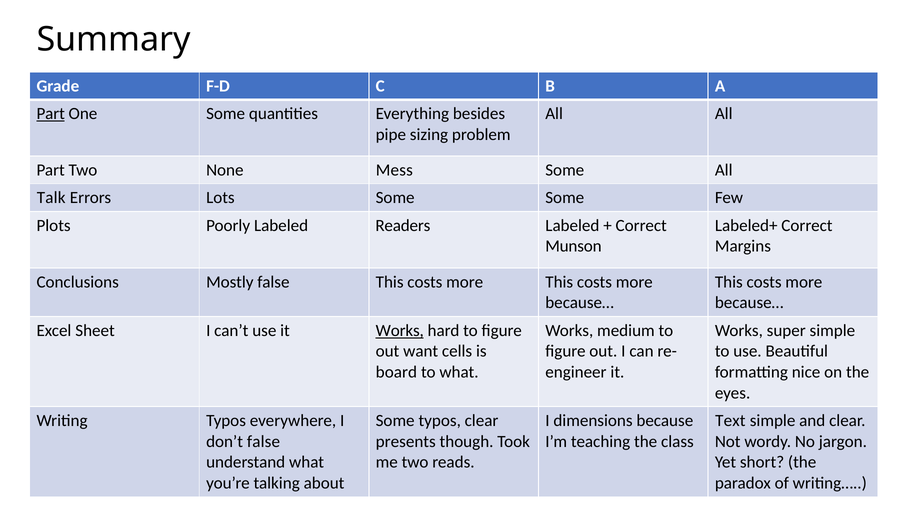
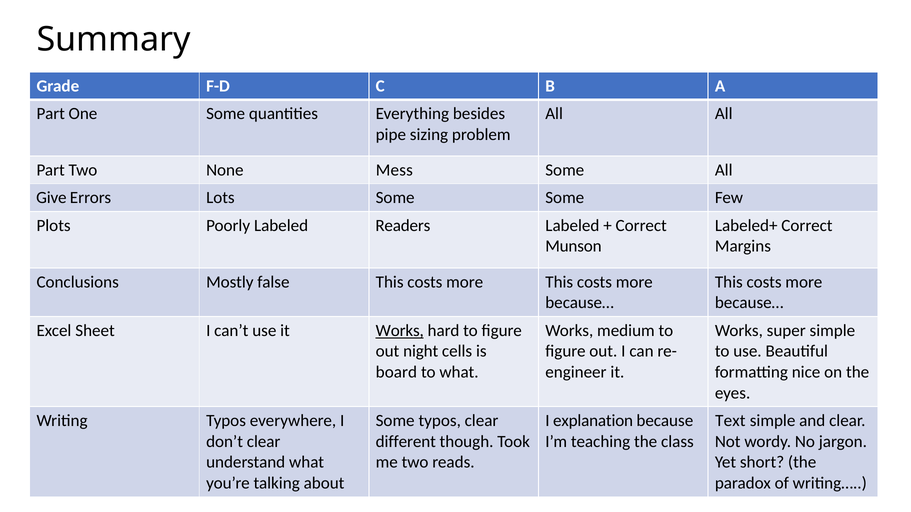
Part at (51, 114) underline: present -> none
Talk: Talk -> Give
want: want -> night
dimensions: dimensions -> explanation
don’t false: false -> clear
presents: presents -> different
